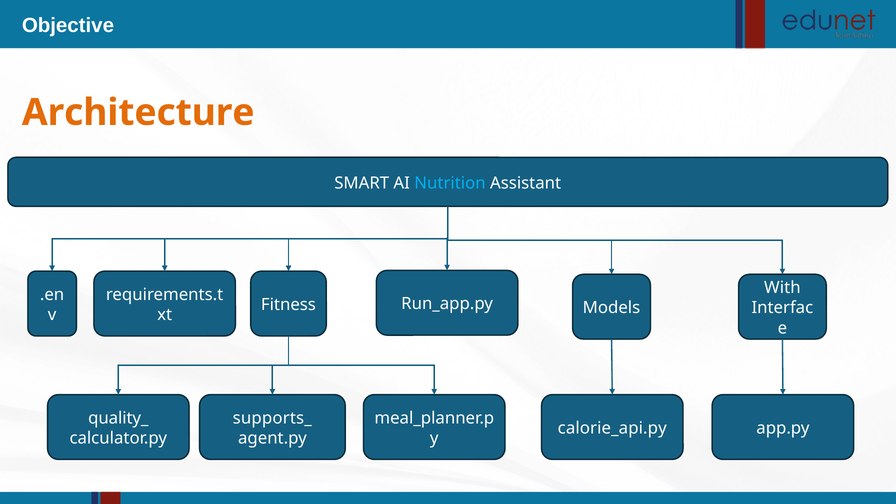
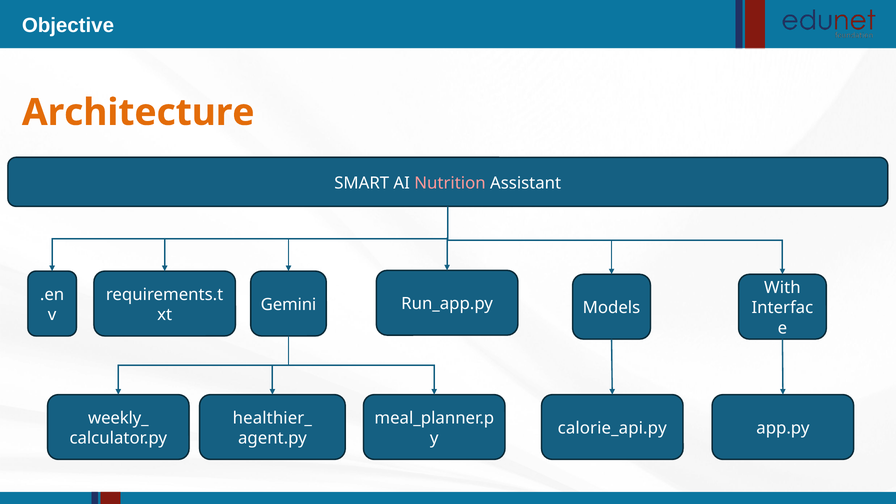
Nutrition colour: light blue -> pink
Fitness: Fitness -> Gemini
quality_: quality_ -> weekly_
supports_: supports_ -> healthier_
